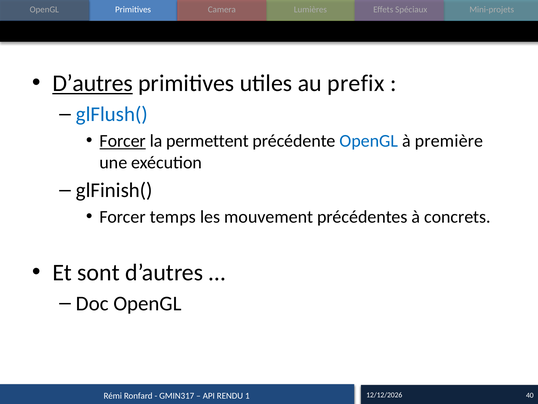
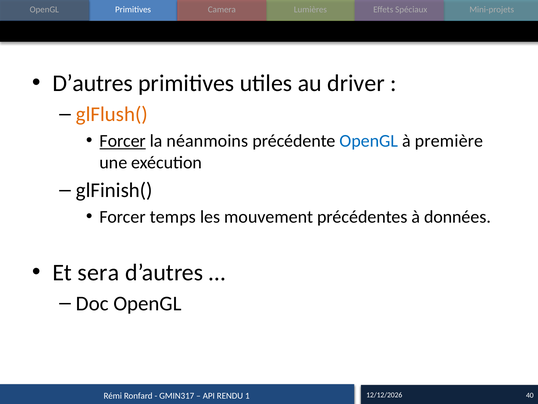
D’autres at (93, 83) underline: present -> none
prefix: prefix -> driver
glFlush( colour: blue -> orange
permettent: permettent -> néanmoins
concrets: concrets -> données
sont: sont -> sera
